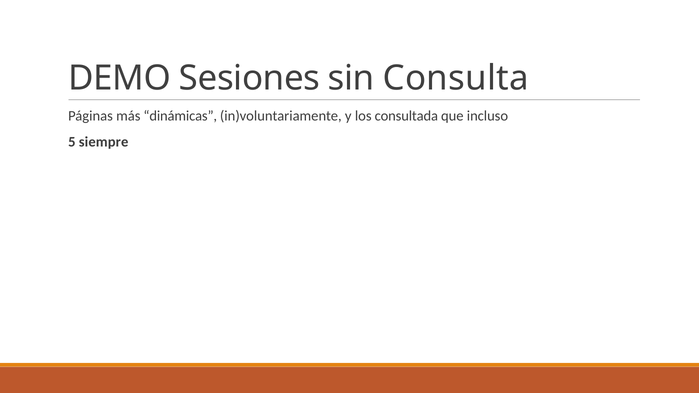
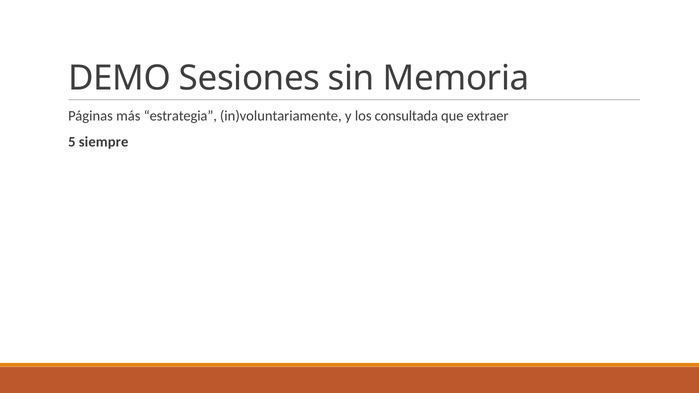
Consulta: Consulta -> Memoria
dinámicas: dinámicas -> estrategia
incluso: incluso -> extraer
